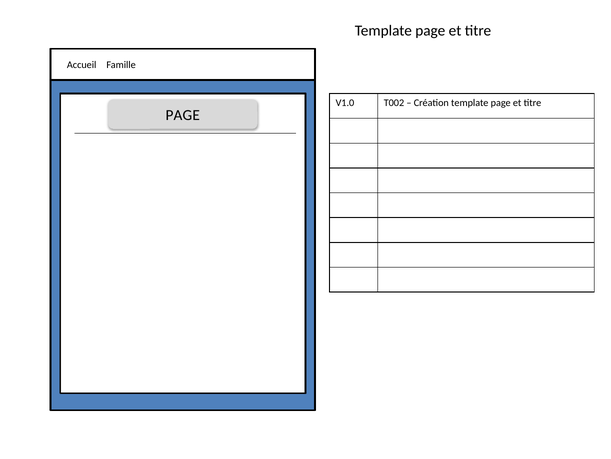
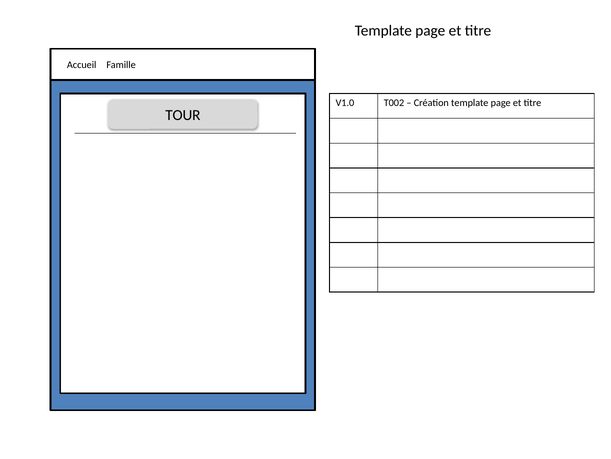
PAGE at (183, 115): PAGE -> TOUR
